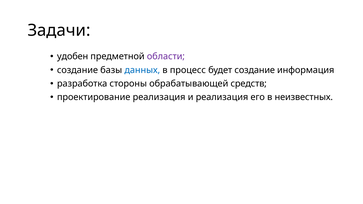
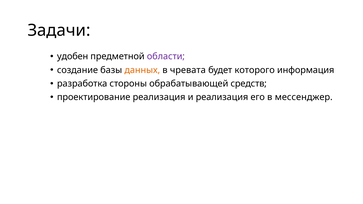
данных colour: blue -> orange
процесс: процесс -> чревата
будет создание: создание -> которого
неизвестных: неизвестных -> мессенджер
